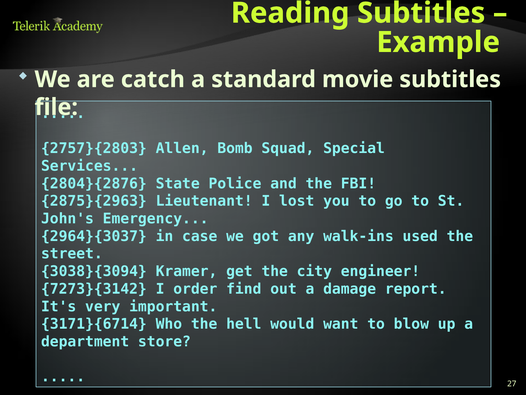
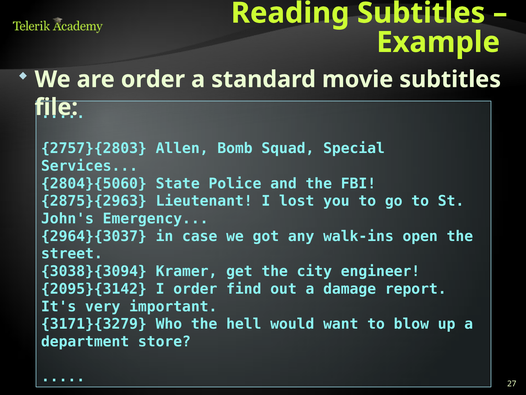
are catch: catch -> order
2804}{2876: 2804}{2876 -> 2804}{5060
used: used -> open
7273}{3142: 7273}{3142 -> 2095}{3142
3171}{6714: 3171}{6714 -> 3171}{3279
